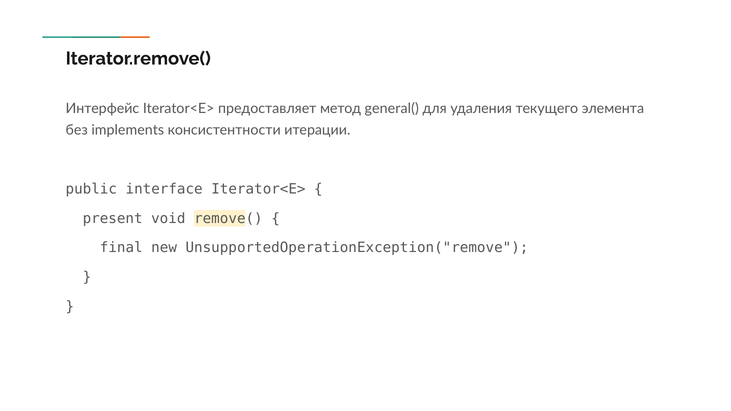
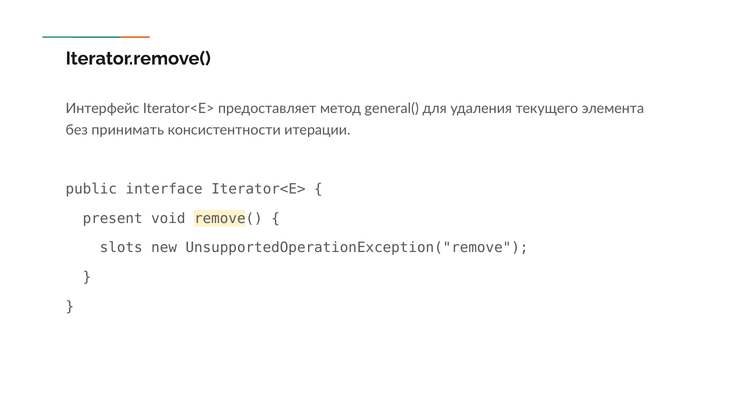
implements: implements -> принимать
final: final -> slots
